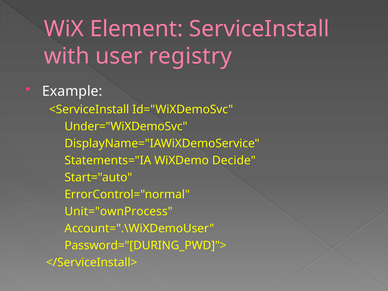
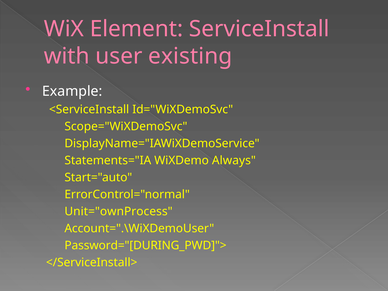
registry: registry -> existing
Under="WiXDemoSvc: Under="WiXDemoSvc -> Scope="WiXDemoSvc
Decide: Decide -> Always
